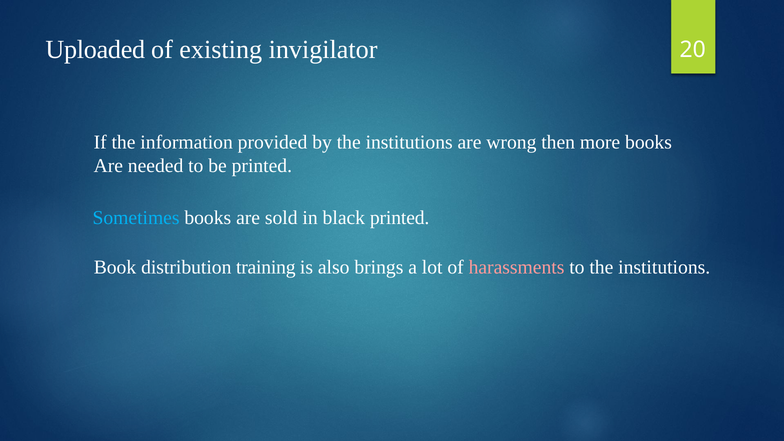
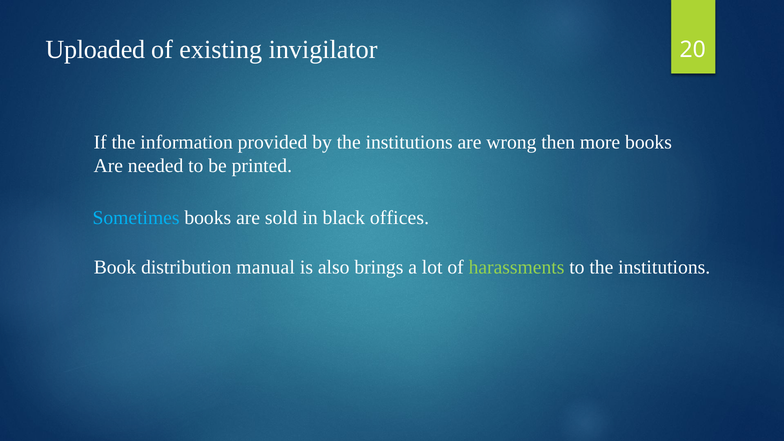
black printed: printed -> offices
training: training -> manual
harassments colour: pink -> light green
